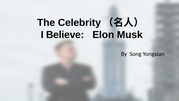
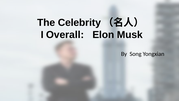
Believe: Believe -> Overall
